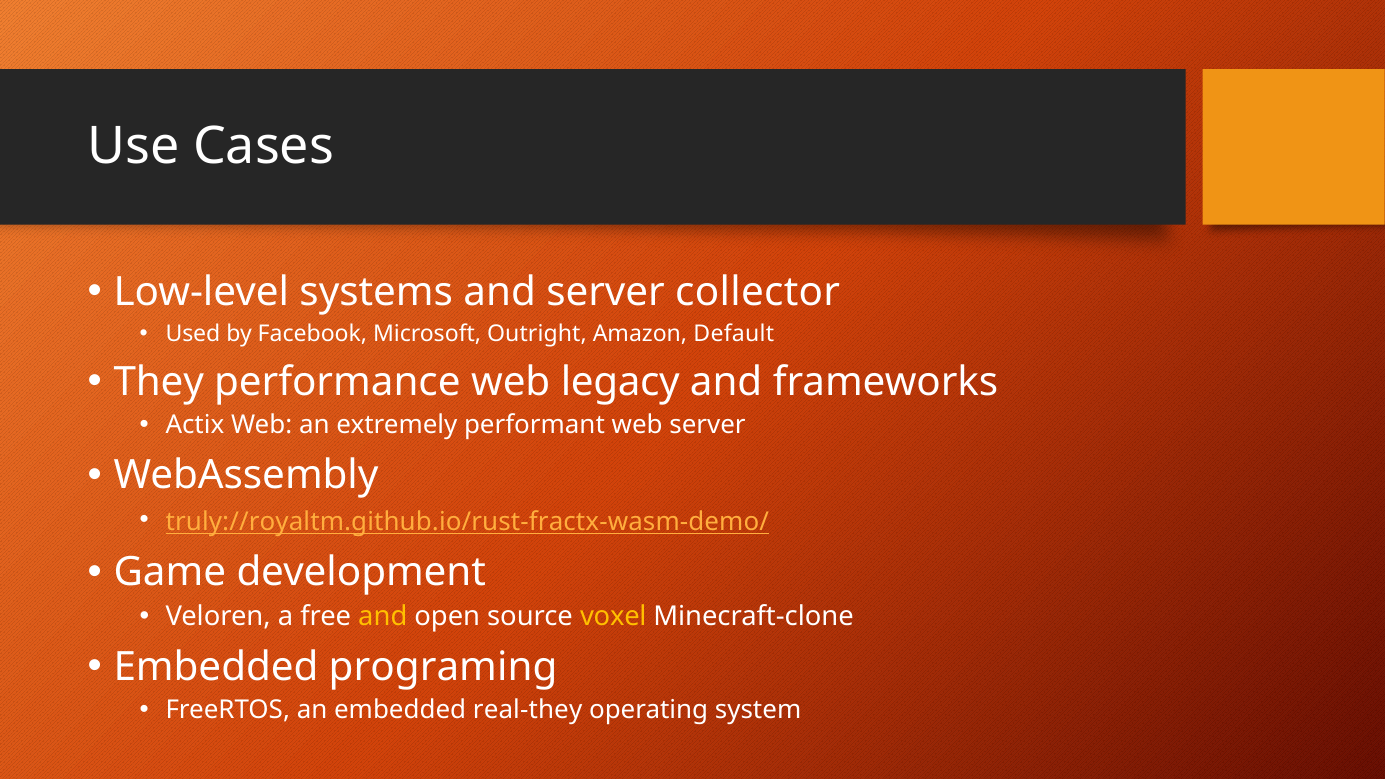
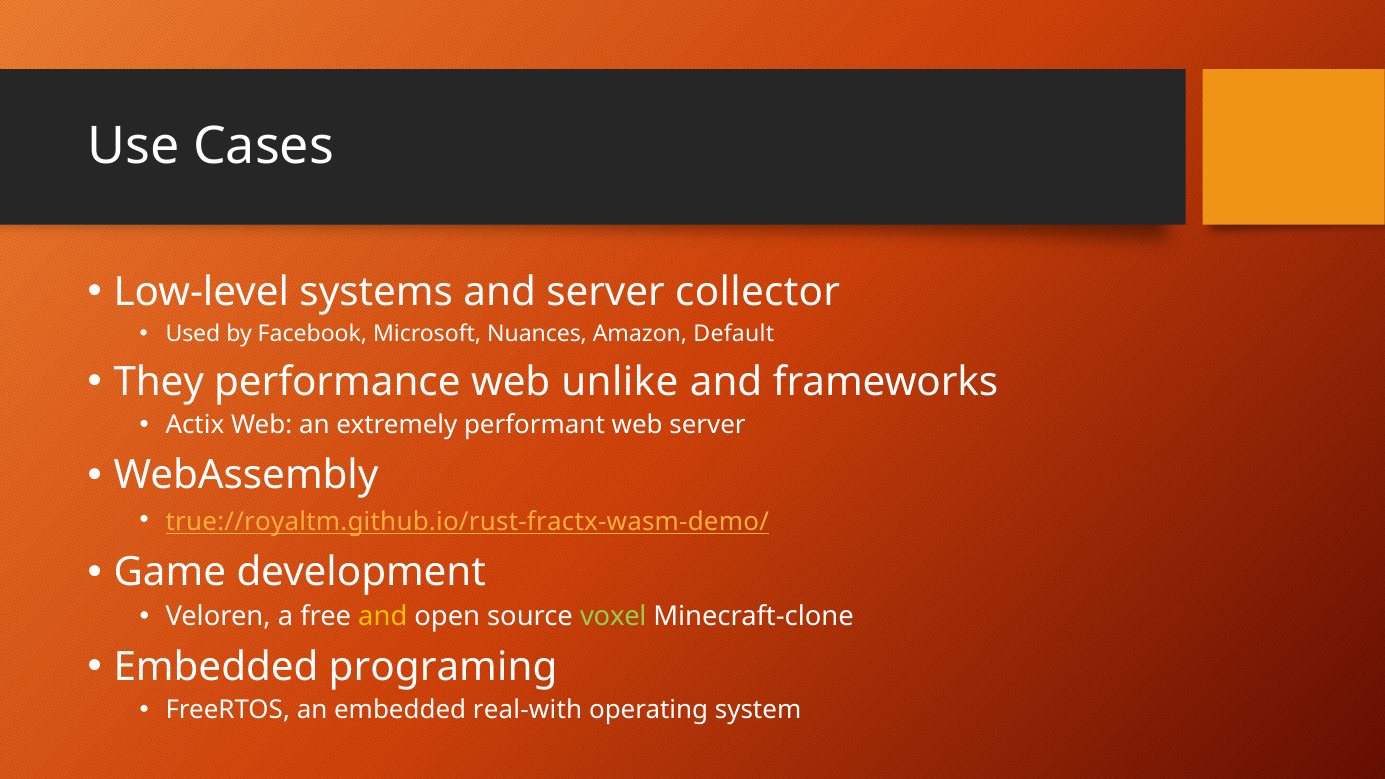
Outright: Outright -> Nuances
legacy: legacy -> unlike
truly://royaltm.github.io/rust-fractx-wasm-demo/: truly://royaltm.github.io/rust-fractx-wasm-demo/ -> true://royaltm.github.io/rust-fractx-wasm-demo/
voxel colour: yellow -> light green
real-they: real-they -> real-with
